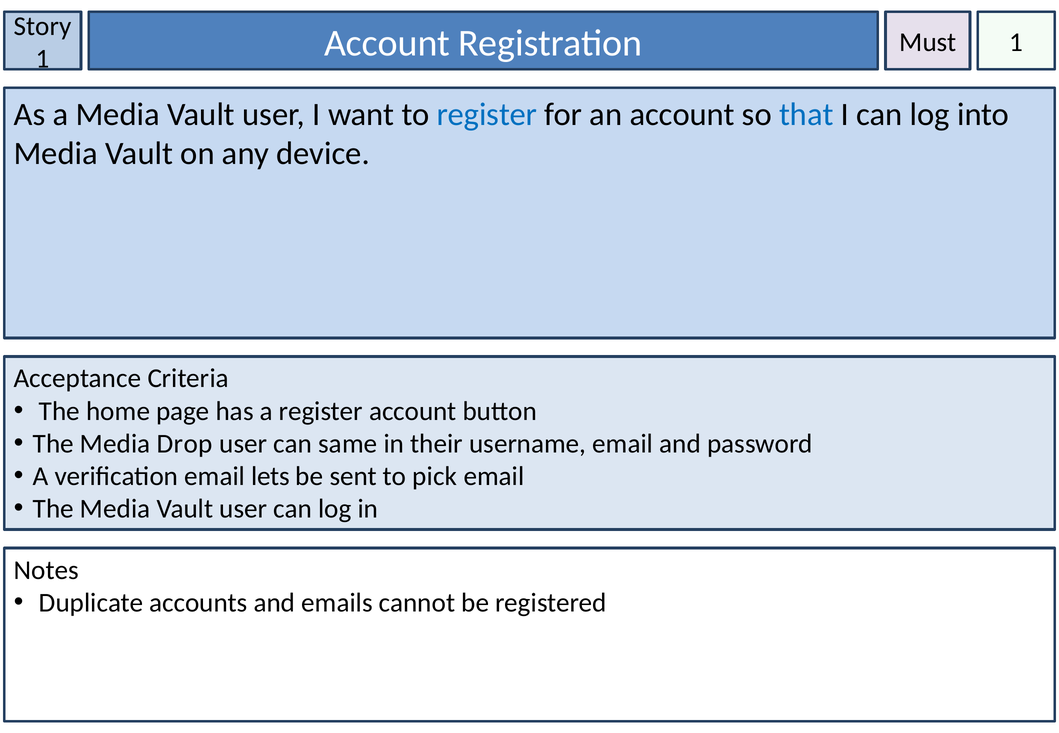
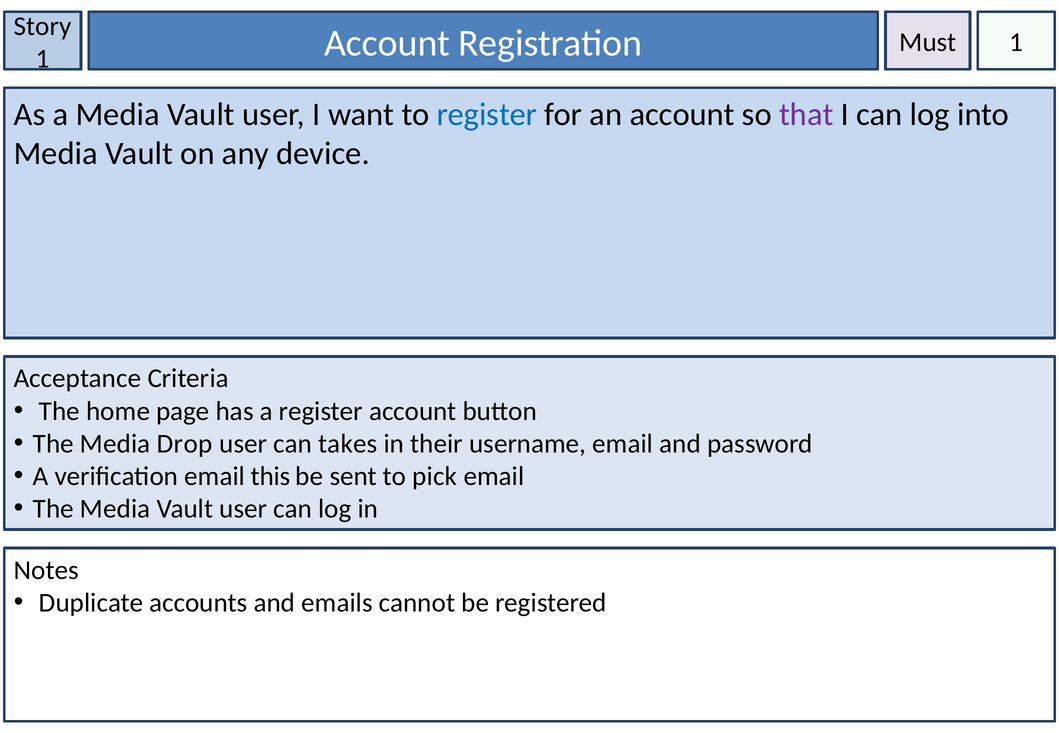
that colour: blue -> purple
same: same -> takes
lets: lets -> this
